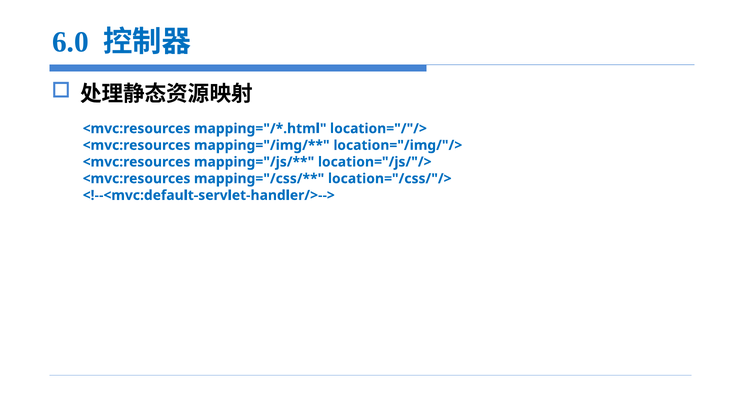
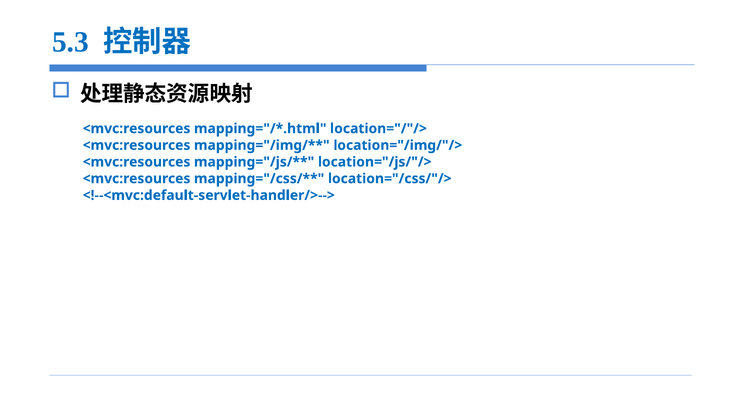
6.0: 6.0 -> 5.3
